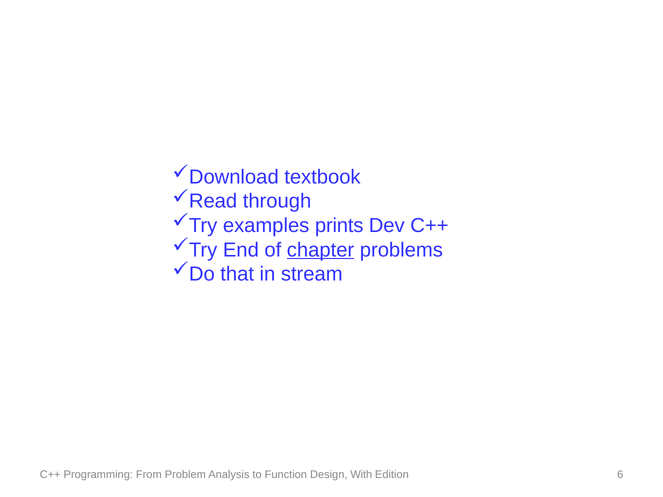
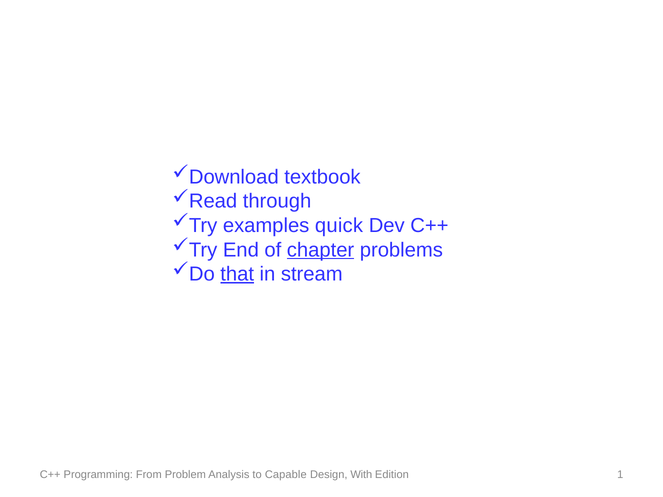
prints: prints -> quick
that underline: none -> present
Function: Function -> Capable
6: 6 -> 1
